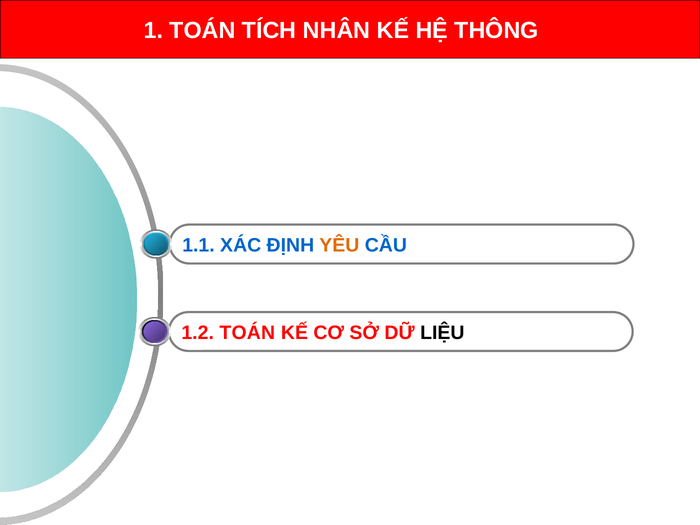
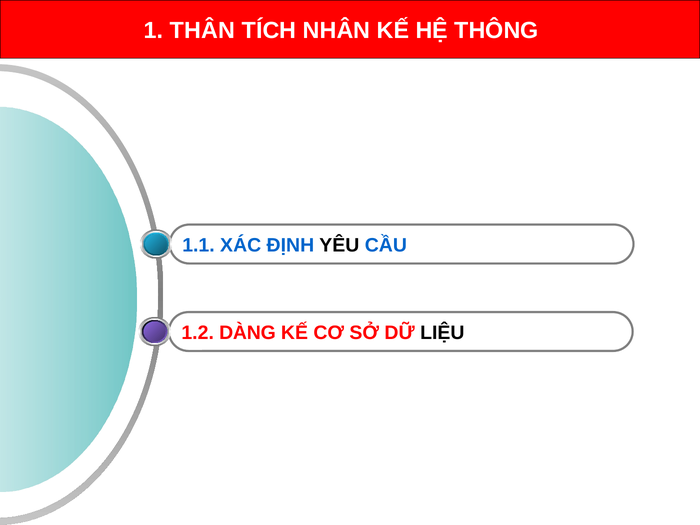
1 TOÁN: TOÁN -> THÂN
YÊU colour: orange -> black
1.2 TOÁN: TOÁN -> DÀNG
